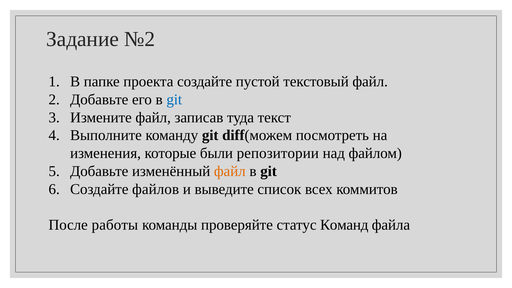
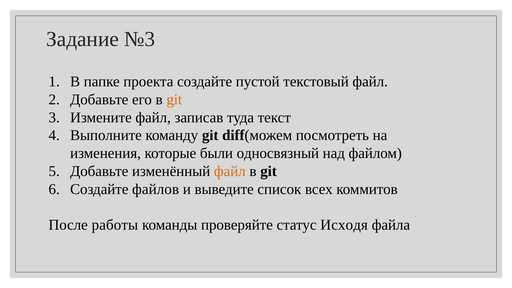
№2: №2 -> №3
git at (174, 99) colour: blue -> orange
репозитории: репозитории -> односвязный
Команд: Команд -> Исходя
